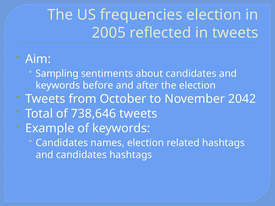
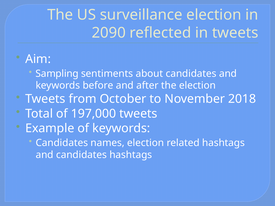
frequencies: frequencies -> surveillance
2005: 2005 -> 2090
2042: 2042 -> 2018
738,646: 738,646 -> 197,000
